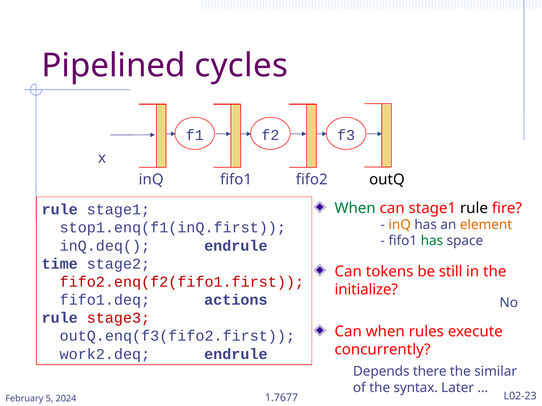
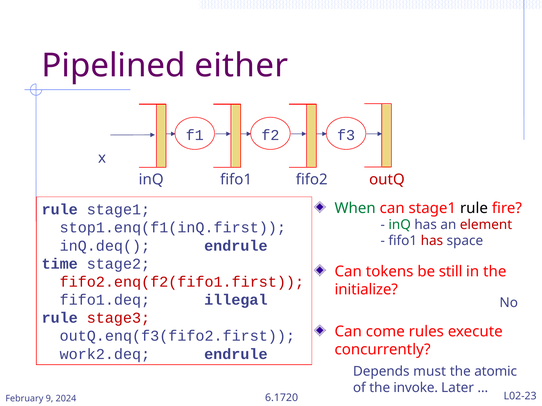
cycles: cycles -> either
outQ colour: black -> red
inQ at (400, 225) colour: orange -> green
element colour: orange -> red
has at (432, 241) colour: green -> red
actions: actions -> illegal
Can when: when -> come
there: there -> must
similar: similar -> atomic
syntax: syntax -> invoke
5: 5 -> 9
1.7677: 1.7677 -> 6.1720
